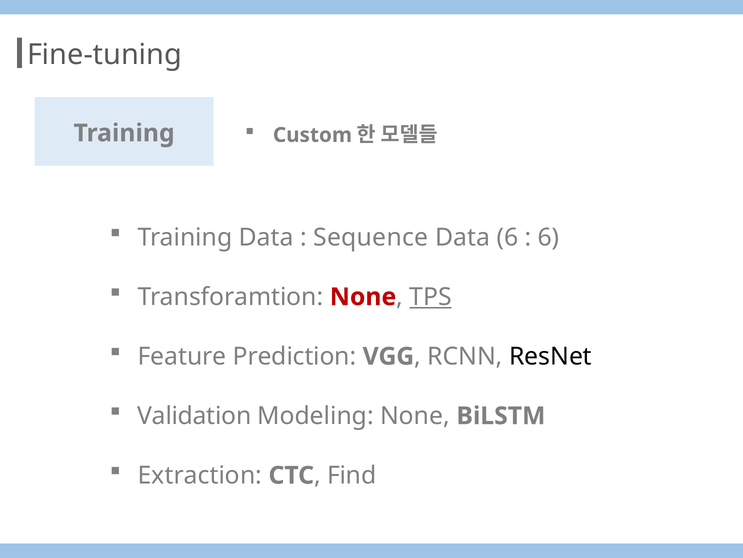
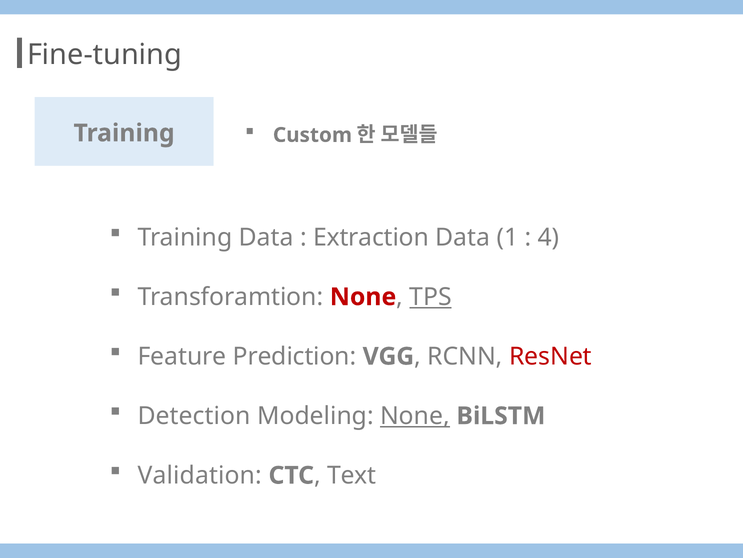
Sequence: Sequence -> Extraction
Data 6: 6 -> 1
6 at (548, 237): 6 -> 4
ResNet colour: black -> red
Validation: Validation -> Detection
None at (415, 415) underline: none -> present
Extraction: Extraction -> Validation
Find: Find -> Text
